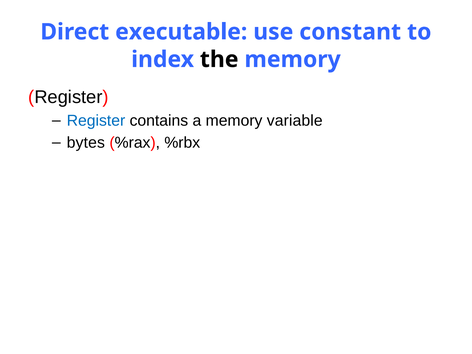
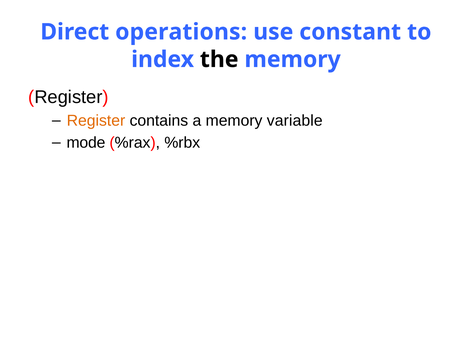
executable: executable -> operations
Register at (96, 121) colour: blue -> orange
bytes: bytes -> mode
